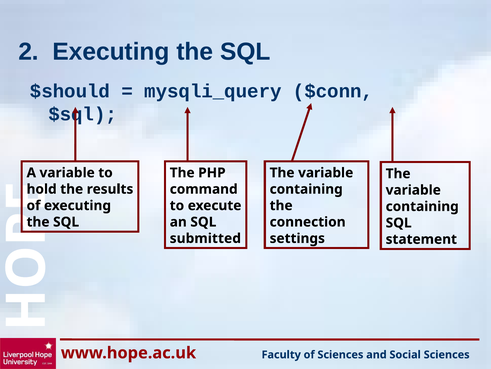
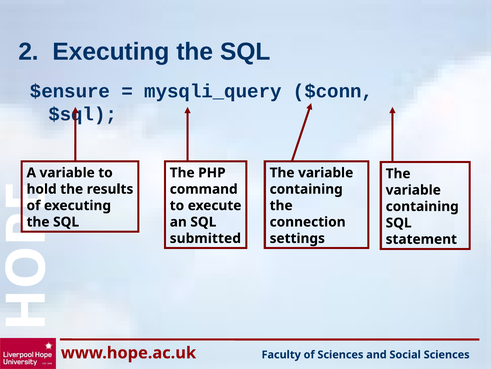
$should: $should -> $ensure
